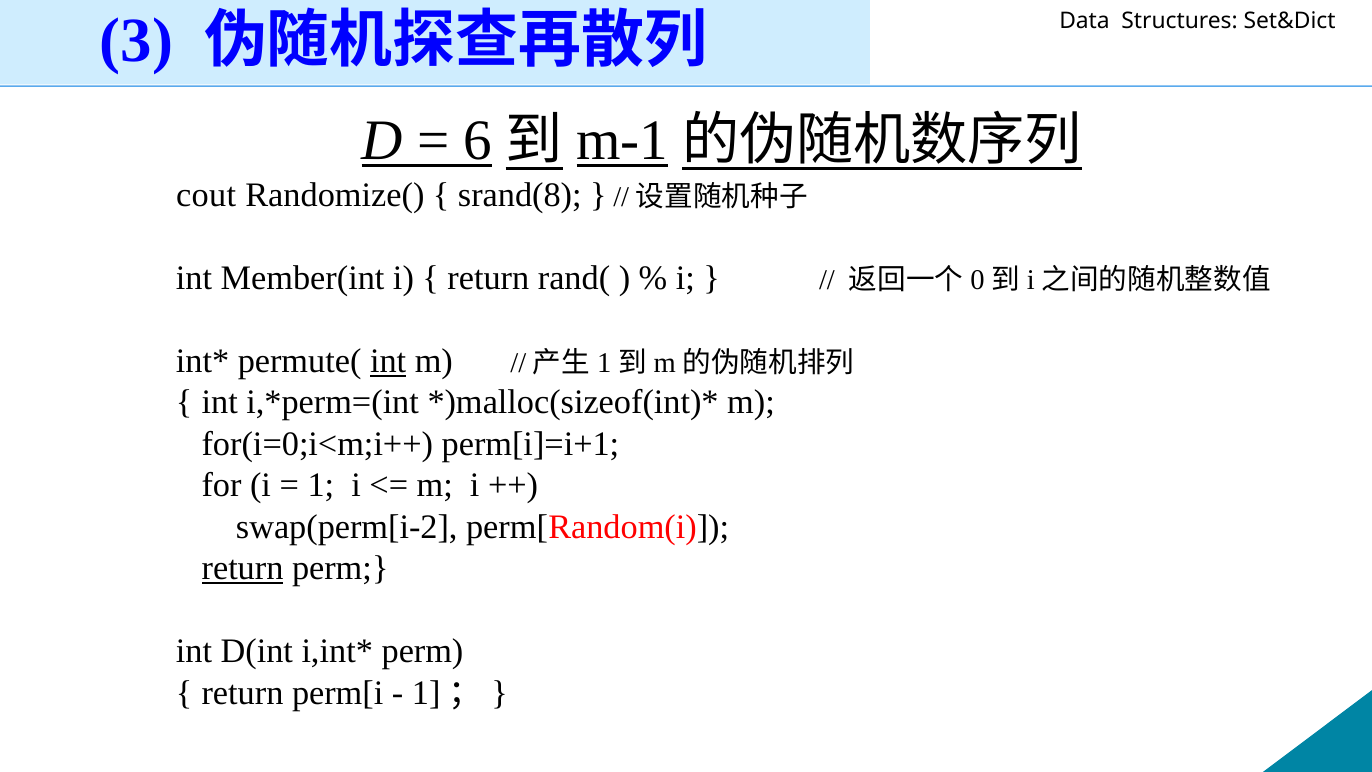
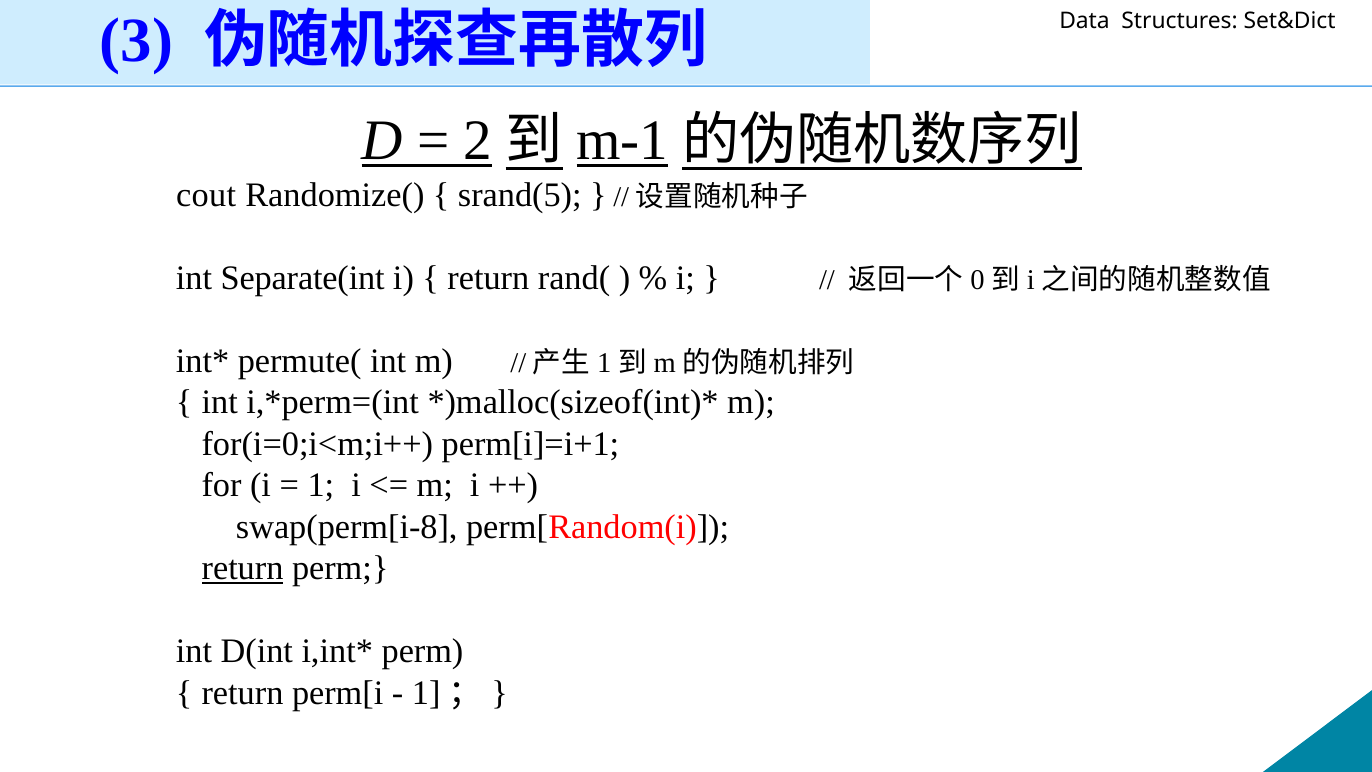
6: 6 -> 2
srand(8: srand(8 -> srand(5
Member(int: Member(int -> Separate(int
int at (388, 361) underline: present -> none
swap(perm[i-2: swap(perm[i-2 -> swap(perm[i-8
